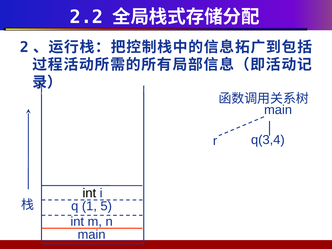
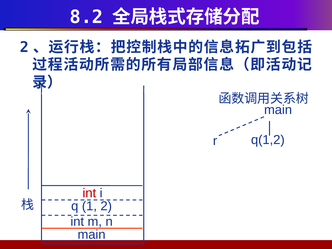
2.2: 2.2 -> 8.2
q(3,4: q(3,4 -> q(1,2
int at (89, 193) colour: black -> red
1 5: 5 -> 2
